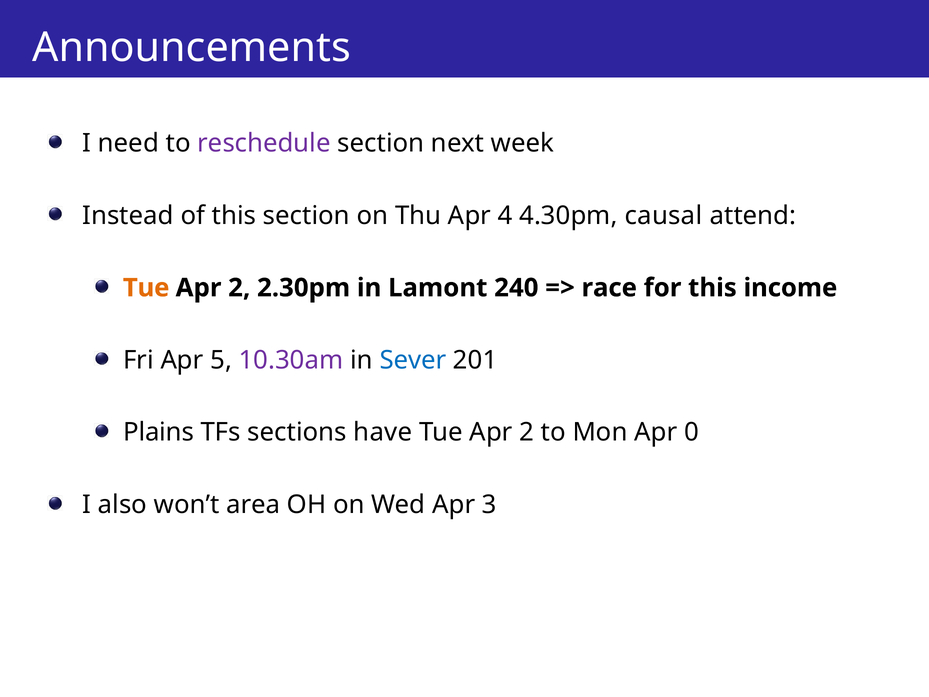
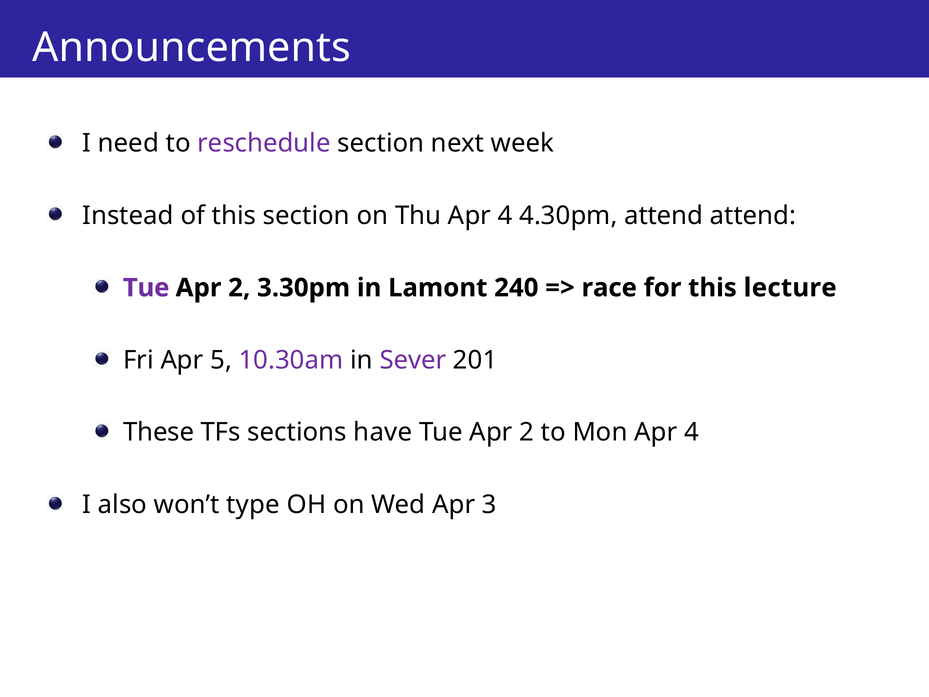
4.30pm causal: causal -> attend
Tue at (146, 288) colour: orange -> purple
2.30pm: 2.30pm -> 3.30pm
income: income -> lecture
Sever colour: blue -> purple
Plains: Plains -> These
Mon Apr 0: 0 -> 4
area: area -> type
